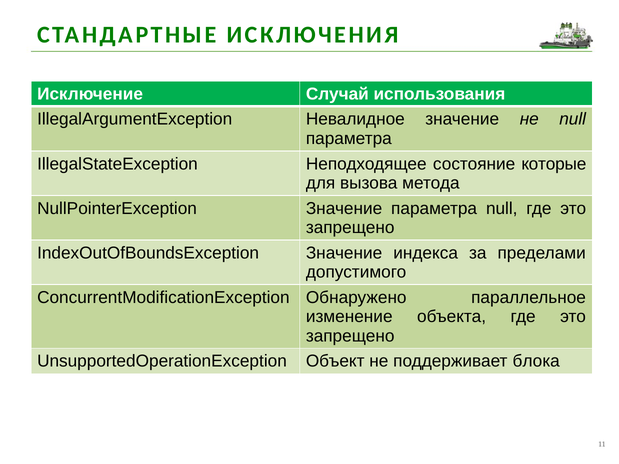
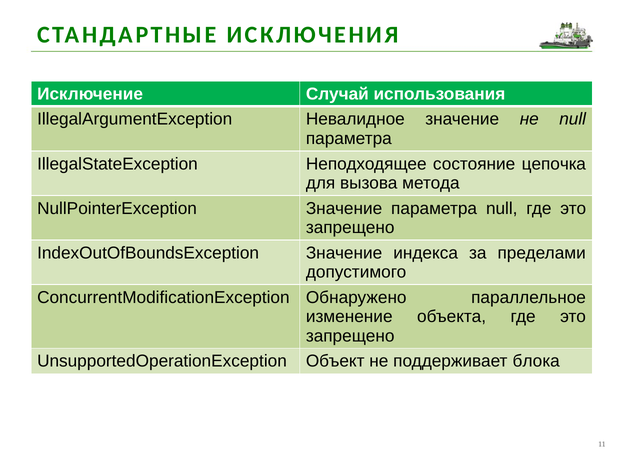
которые: которые -> цепочка
